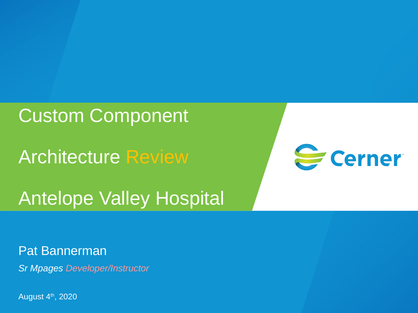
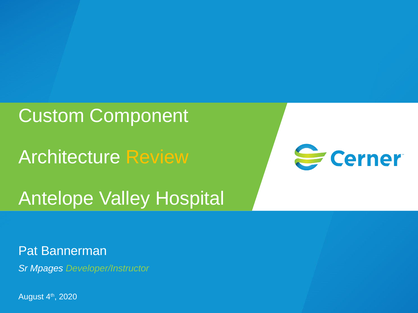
Developer/Instructor colour: pink -> light green
